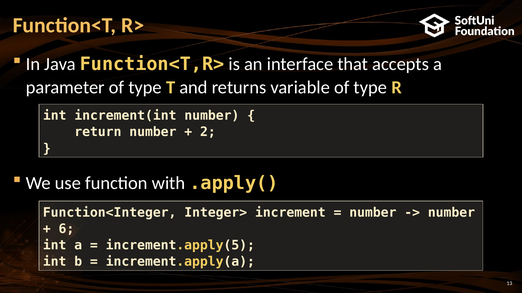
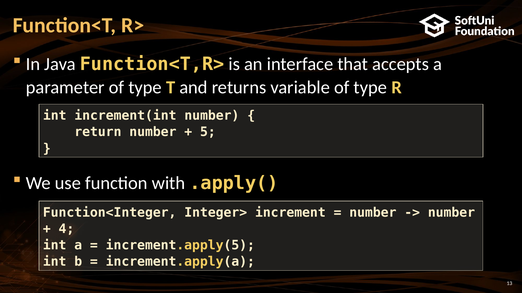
2: 2 -> 5
6: 6 -> 4
